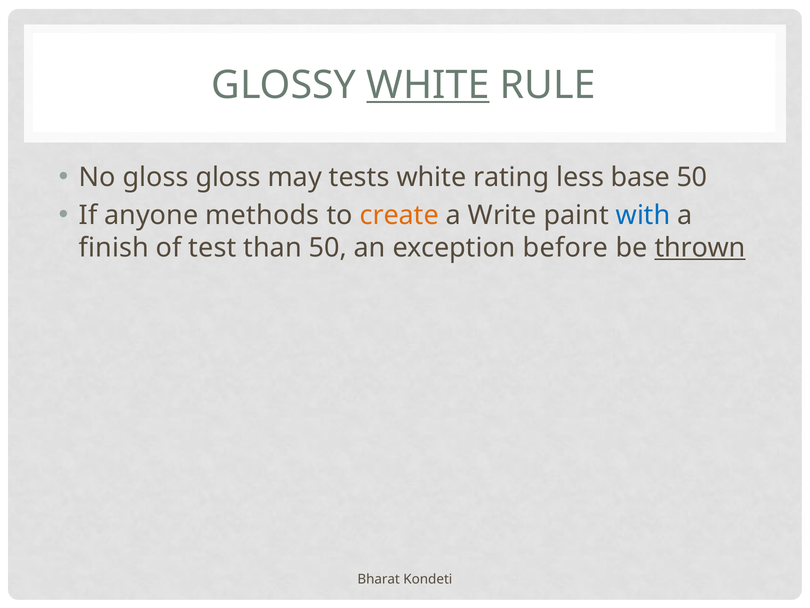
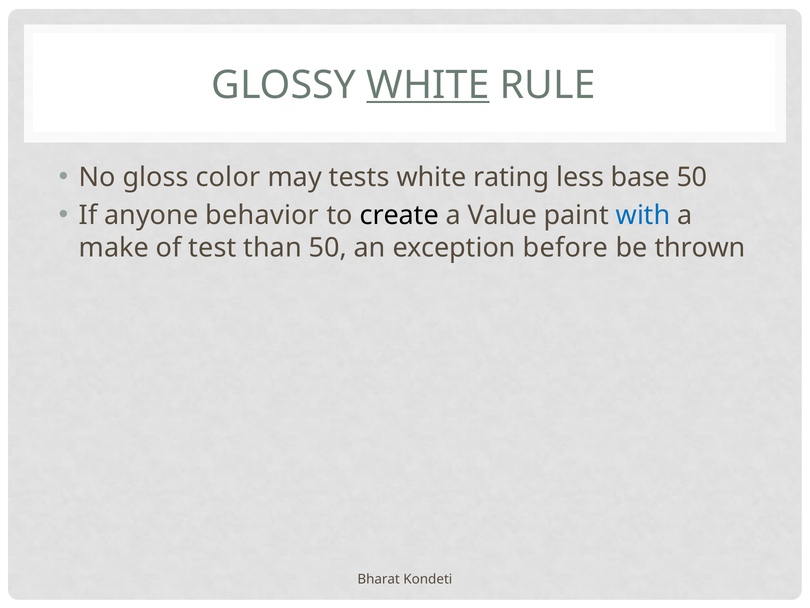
gloss gloss: gloss -> color
methods: methods -> behavior
create colour: orange -> black
Write: Write -> Value
finish: finish -> make
thrown underline: present -> none
